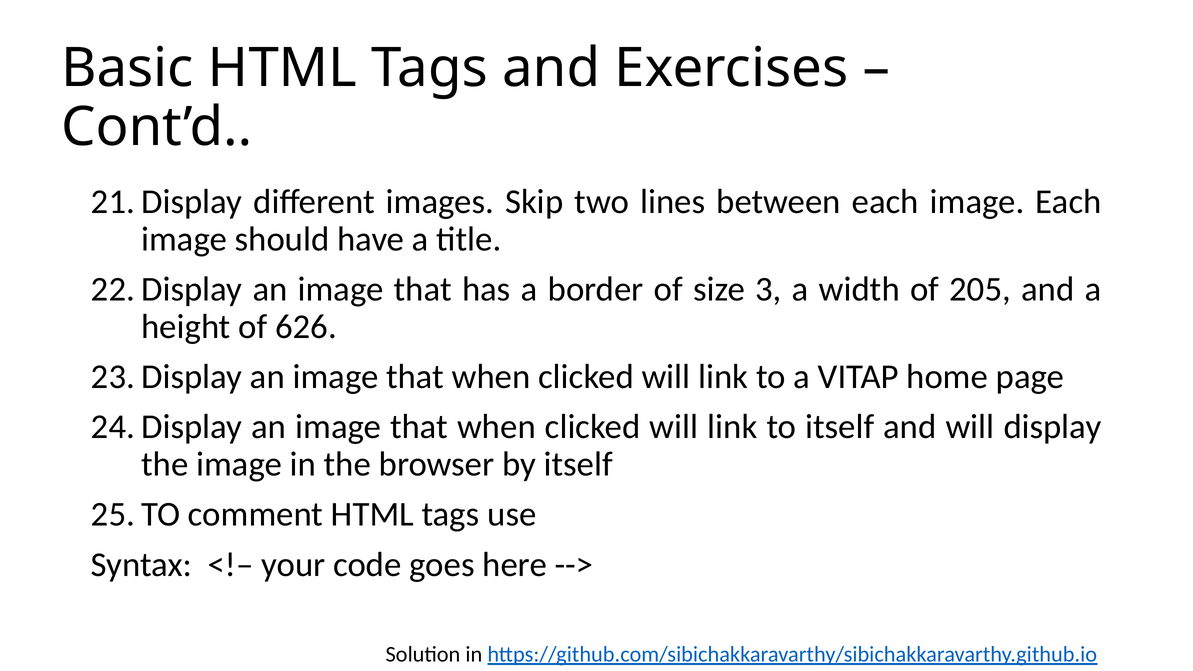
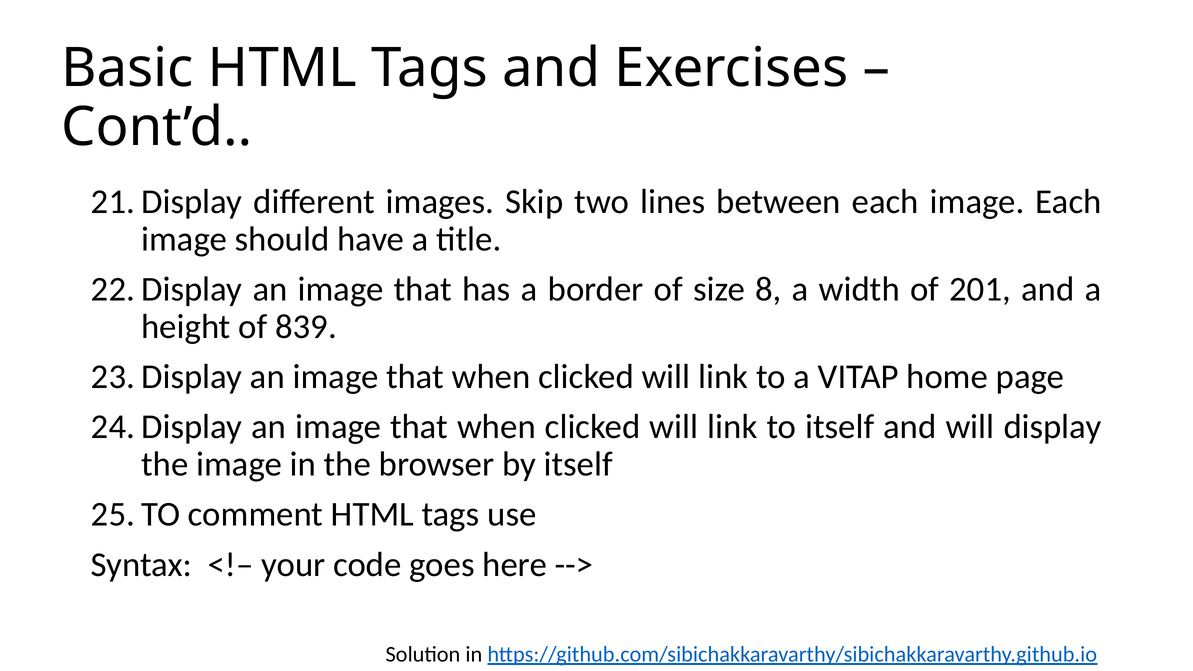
3: 3 -> 8
205: 205 -> 201
626: 626 -> 839
